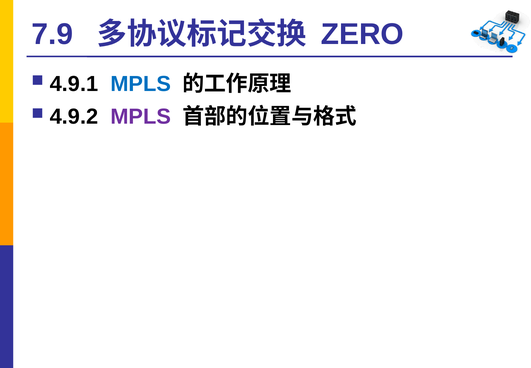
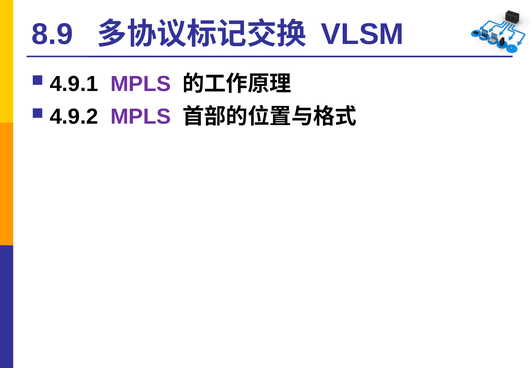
7.9: 7.9 -> 8.9
ZERO: ZERO -> VLSM
MPLS at (141, 84) colour: blue -> purple
